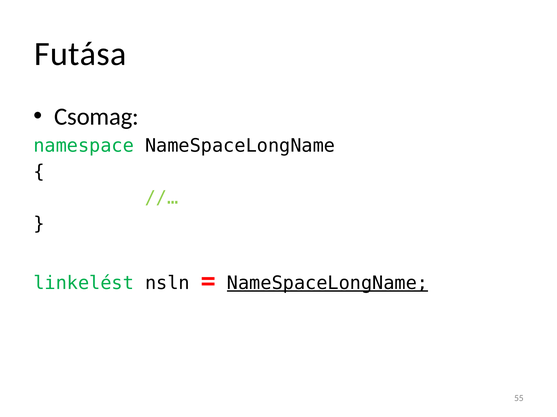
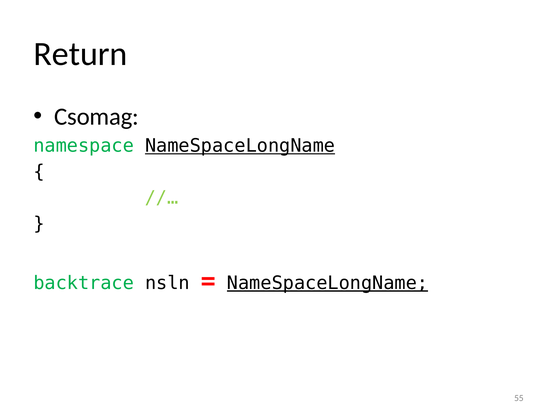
Futása: Futása -> Return
NameSpaceLongName at (240, 146) underline: none -> present
linkelést: linkelést -> backtrace
